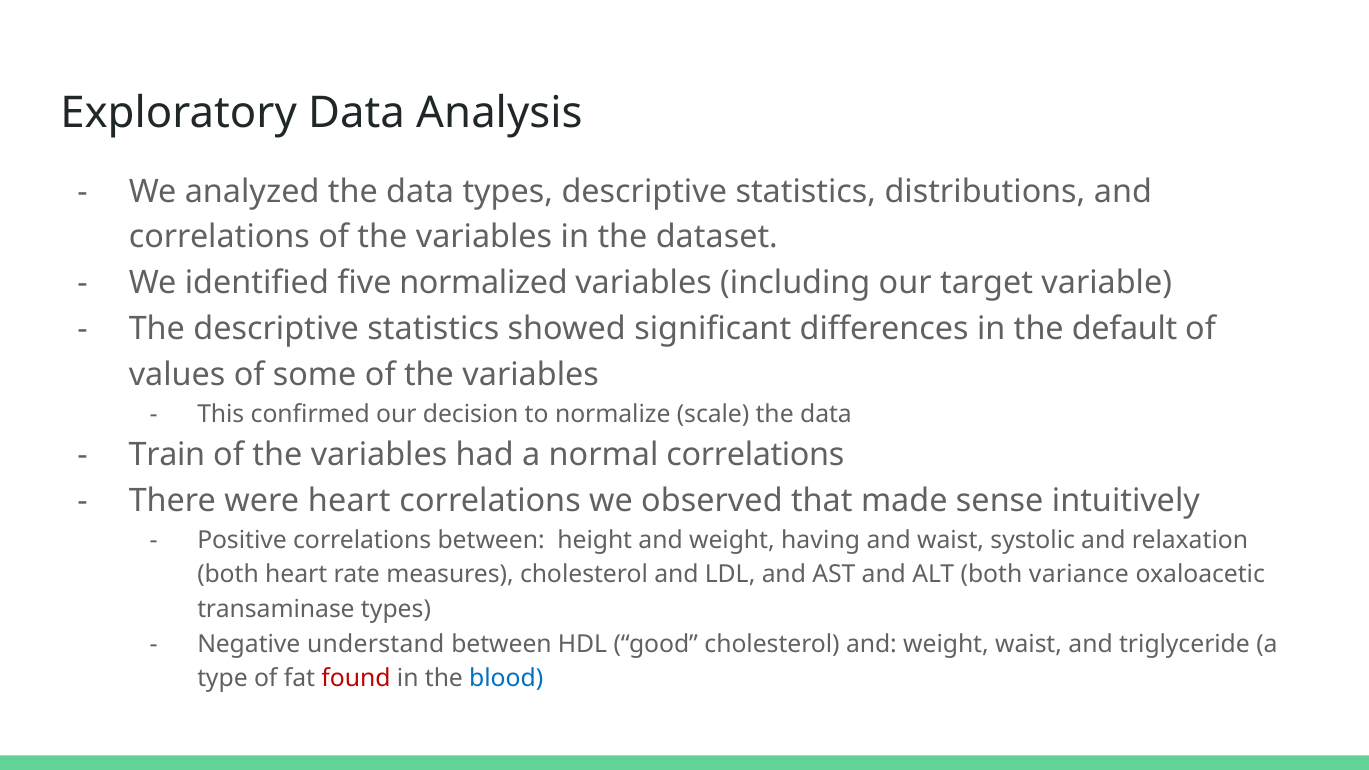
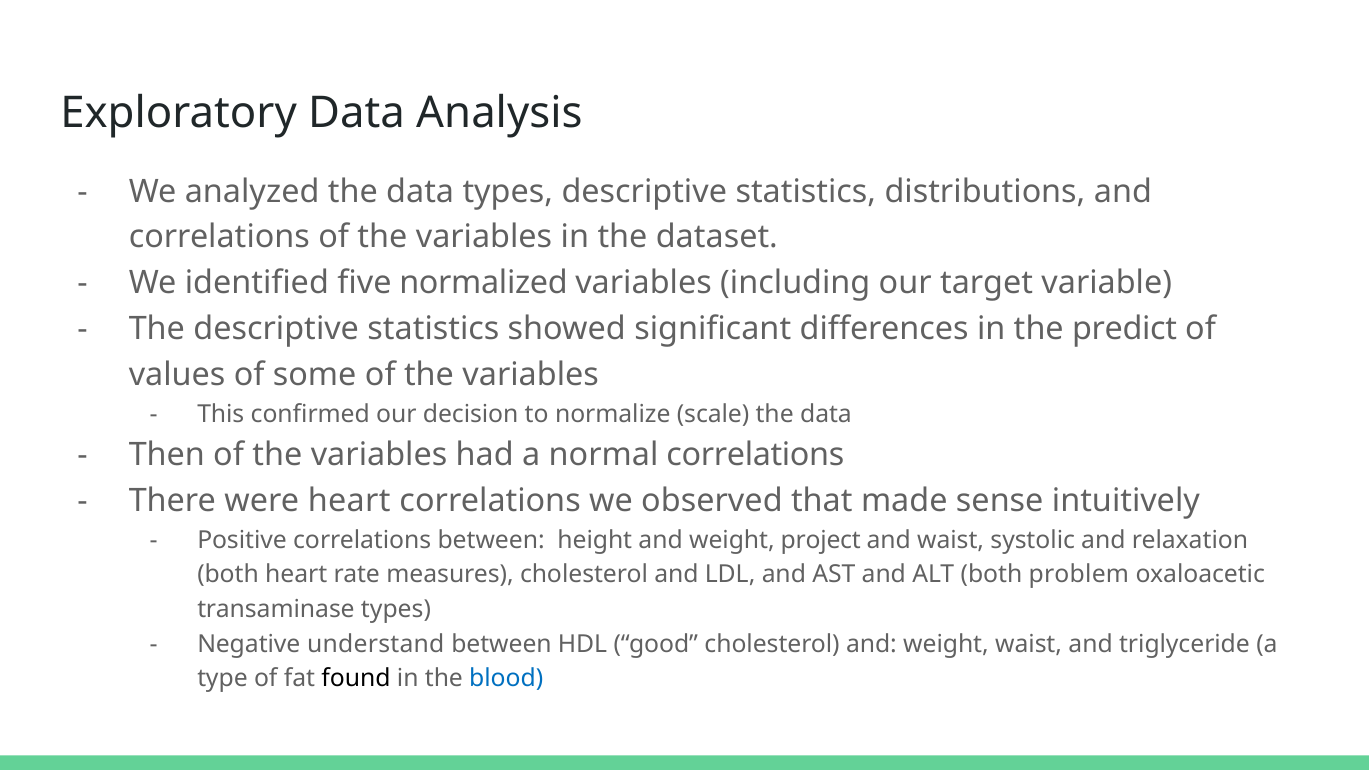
default: default -> predict
Train: Train -> Then
having: having -> project
variance: variance -> problem
found colour: red -> black
